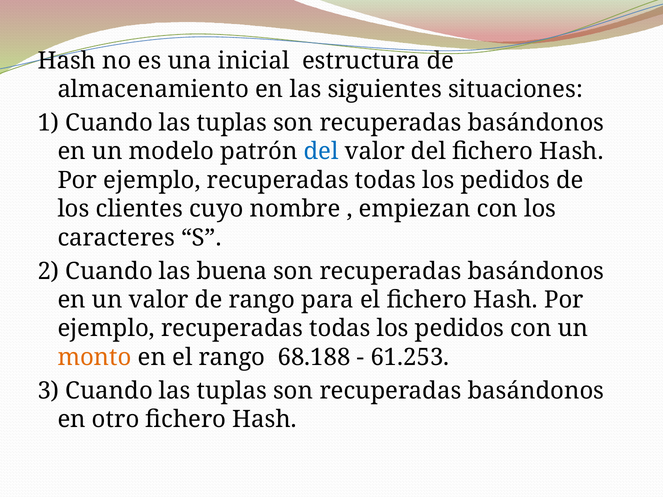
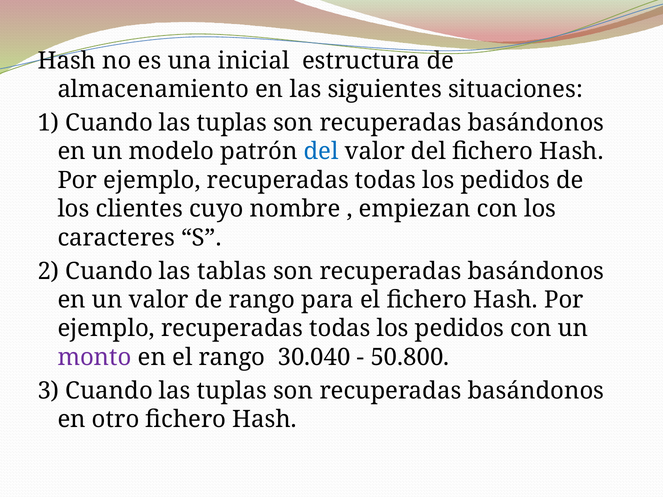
buena: buena -> tablas
monto colour: orange -> purple
68.188: 68.188 -> 30.040
61.253: 61.253 -> 50.800
